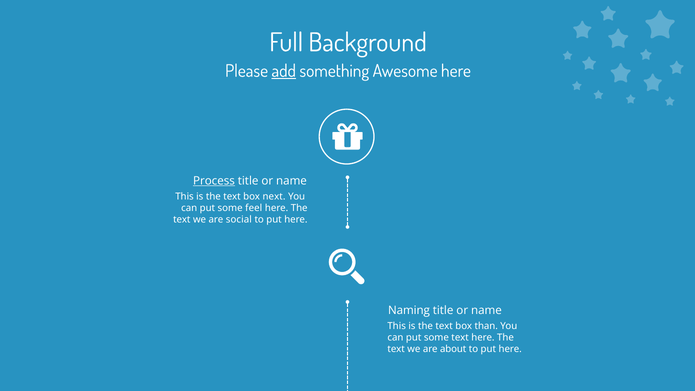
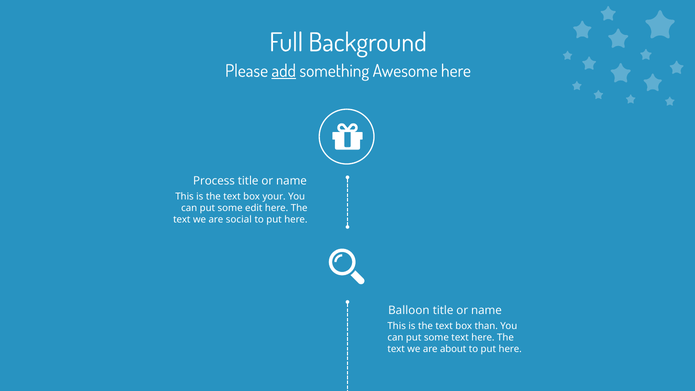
Process underline: present -> none
next: next -> your
feel: feel -> edit
Naming: Naming -> Balloon
